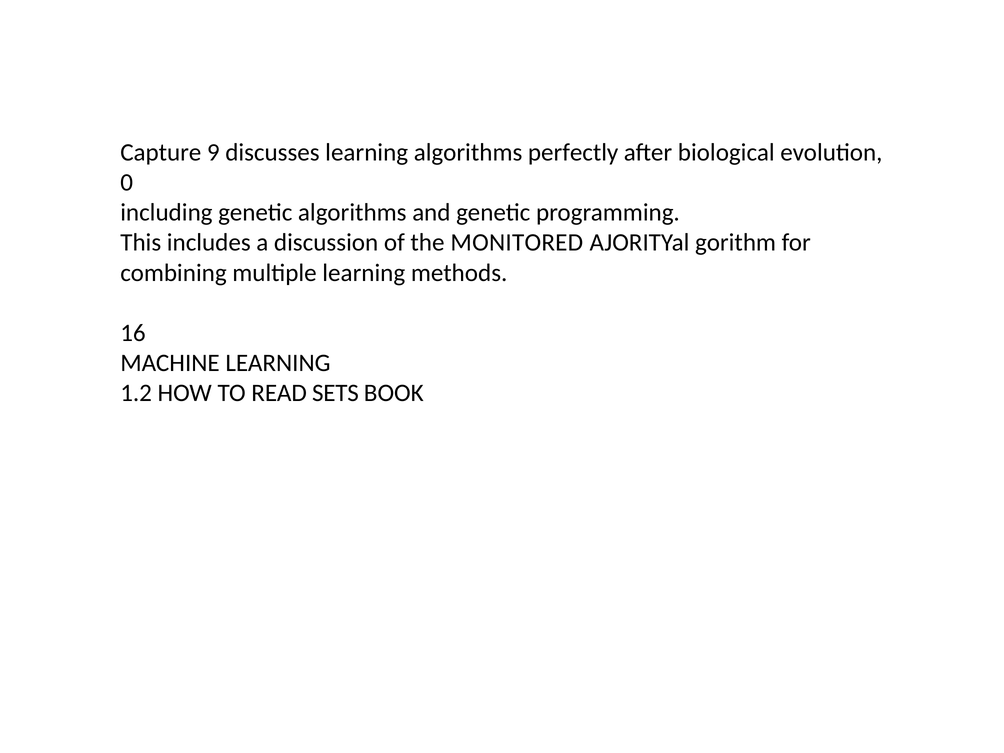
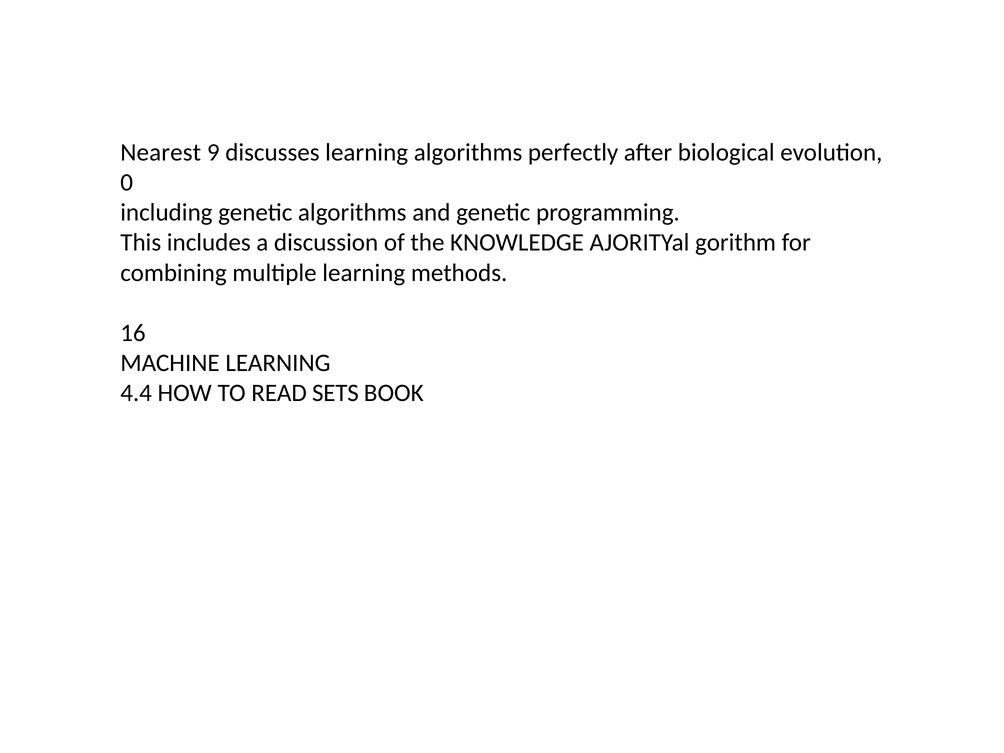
Capture: Capture -> Nearest
MONITORED: MONITORED -> KNOWLEDGE
1.2: 1.2 -> 4.4
